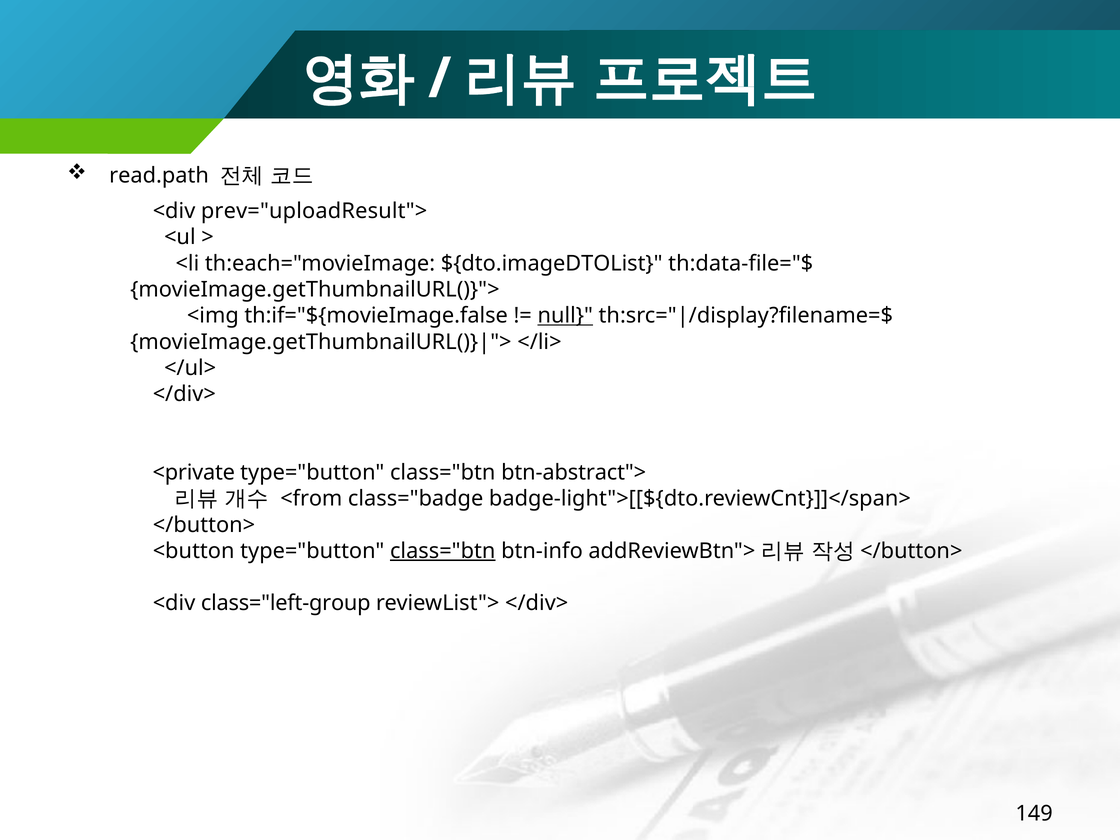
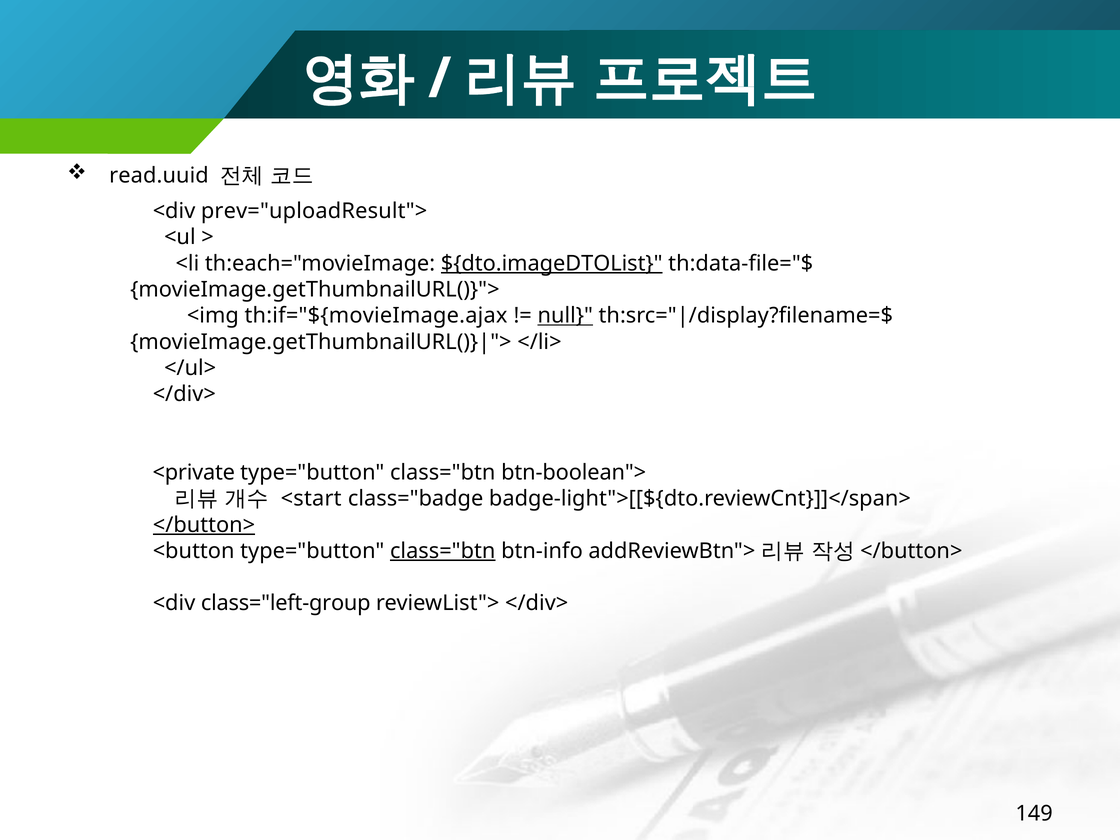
read.path: read.path -> read.uuid
${dto.imageDTOList underline: none -> present
th:if="${movieImage.false: th:if="${movieImage.false -> th:if="${movieImage.ajax
btn-abstract">: btn-abstract"> -> btn-boolean">
<from: <from -> <start
</button> underline: none -> present
